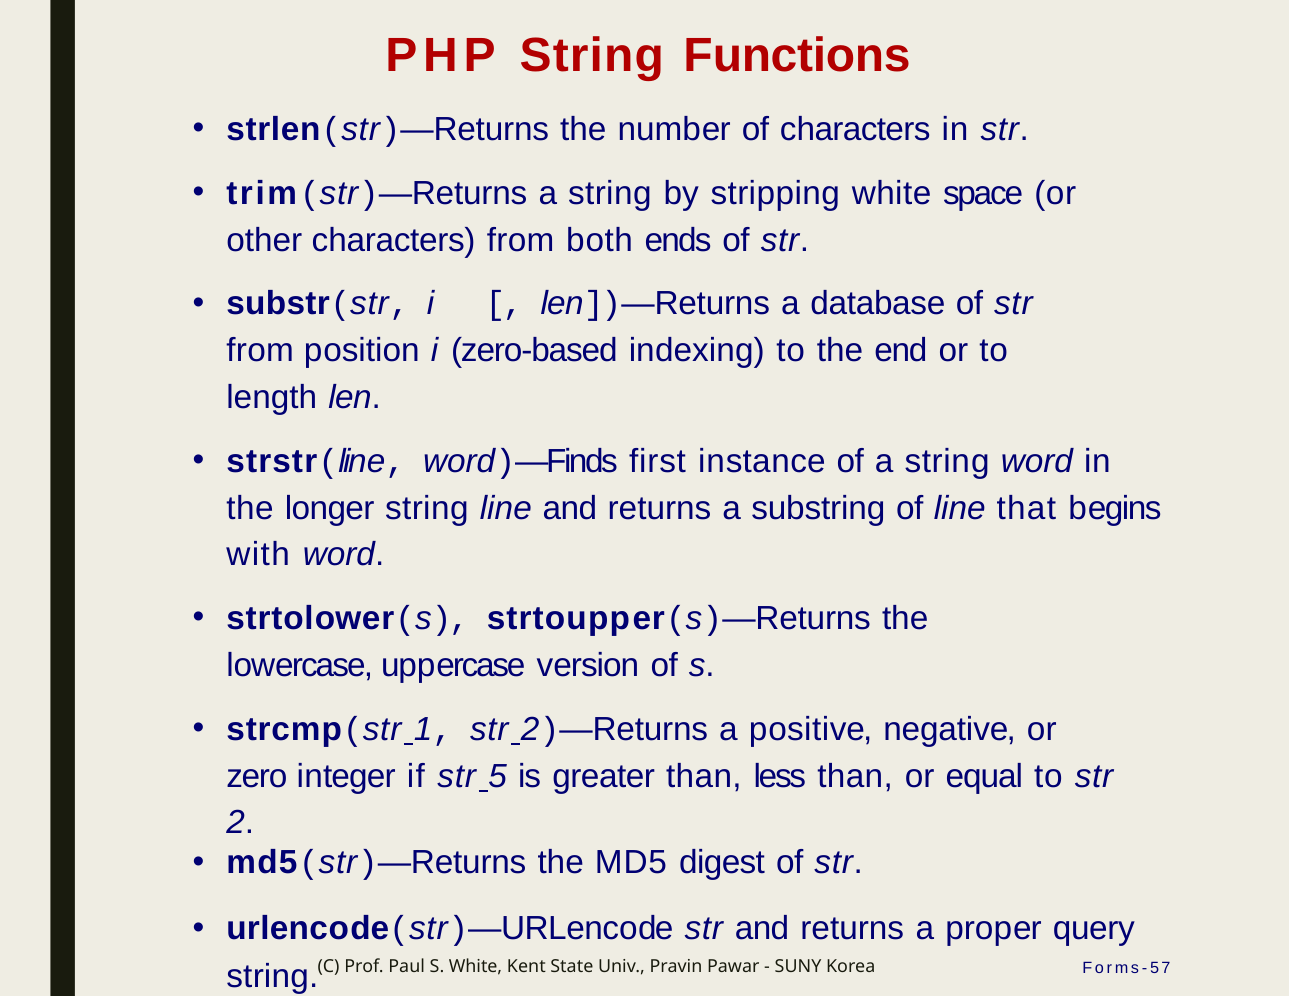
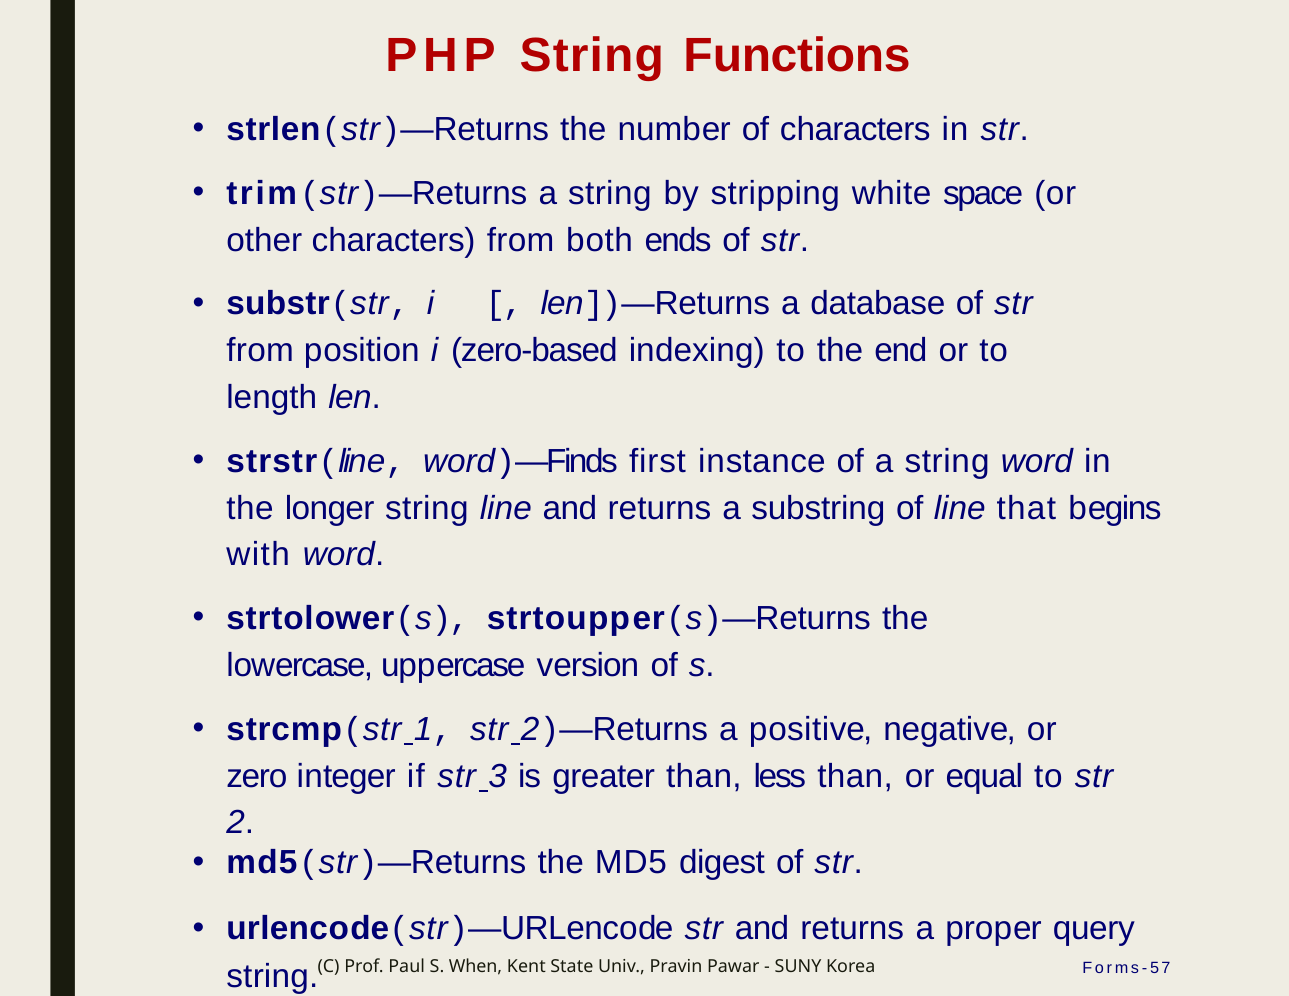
5: 5 -> 3
S White: White -> When
